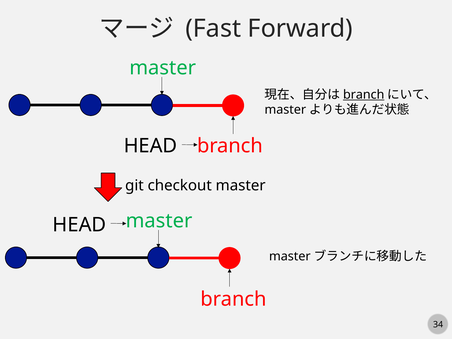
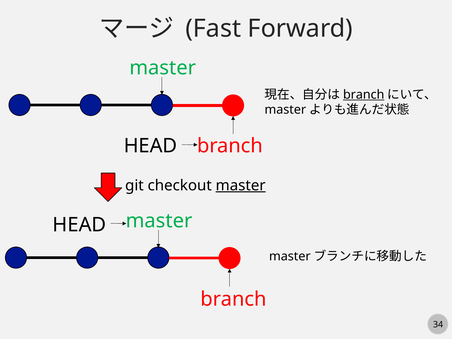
master at (241, 185) underline: none -> present
